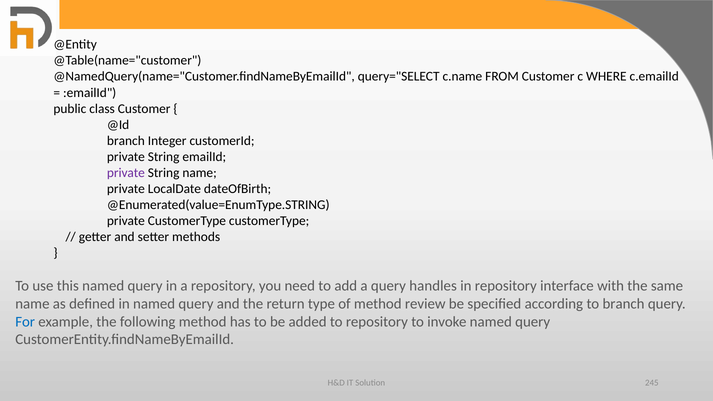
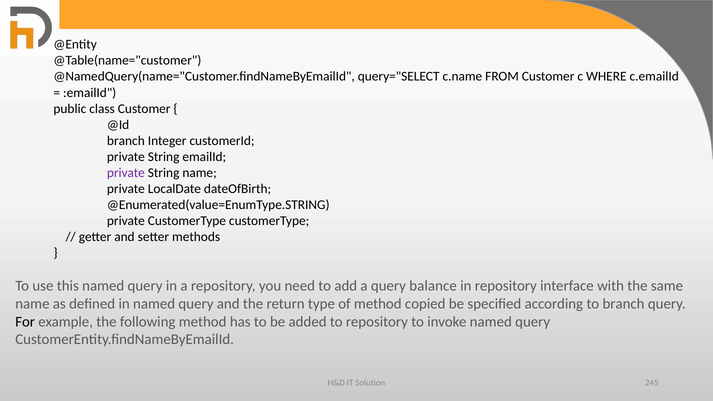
handles: handles -> balance
review: review -> copied
For colour: blue -> black
